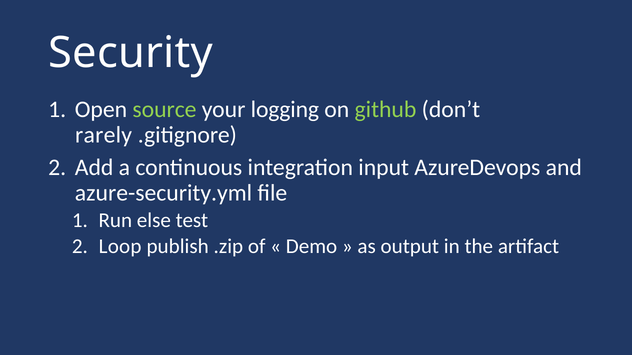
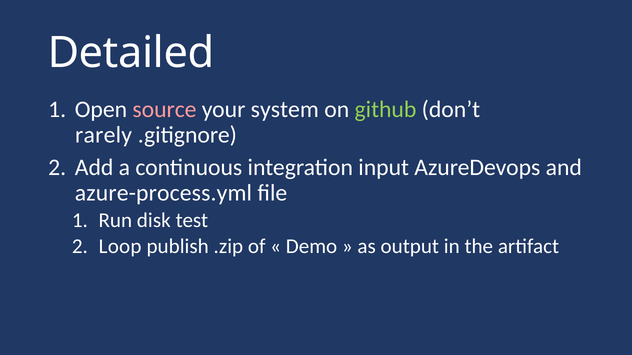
Security: Security -> Detailed
source colour: light green -> pink
logging: logging -> system
azure-security.yml: azure-security.yml -> azure-process.yml
else: else -> disk
